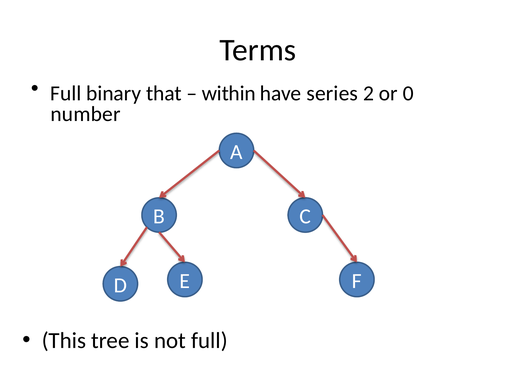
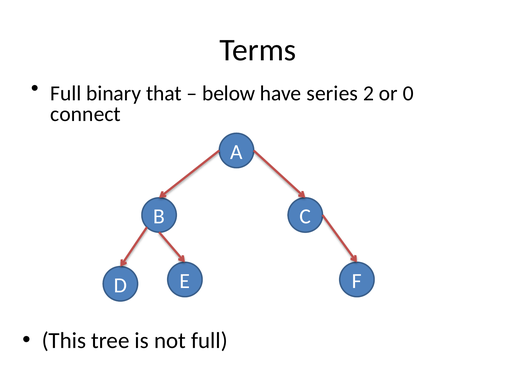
within: within -> below
number: number -> connect
